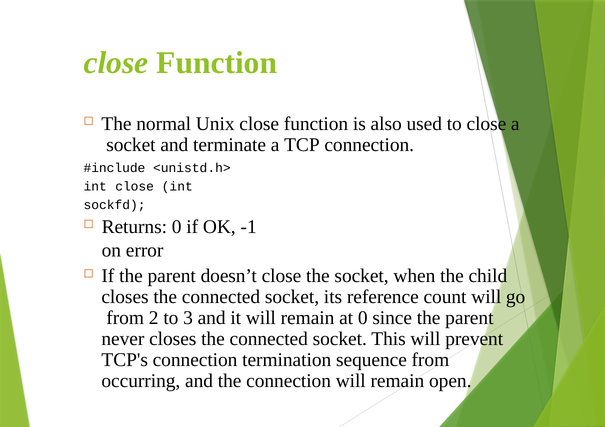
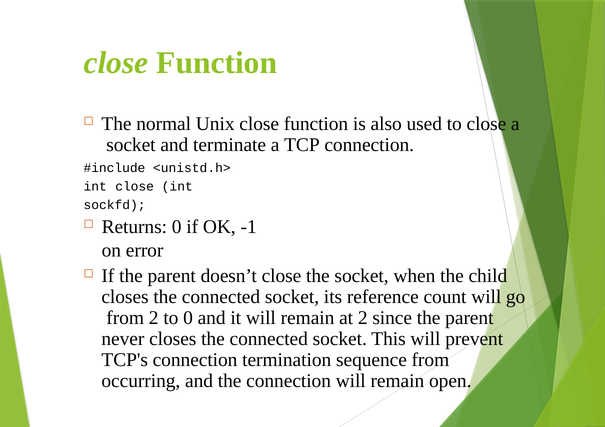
to 3: 3 -> 0
at 0: 0 -> 2
